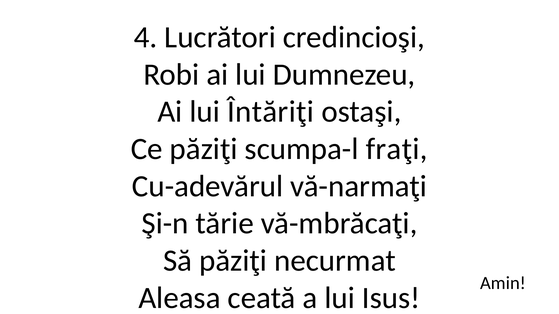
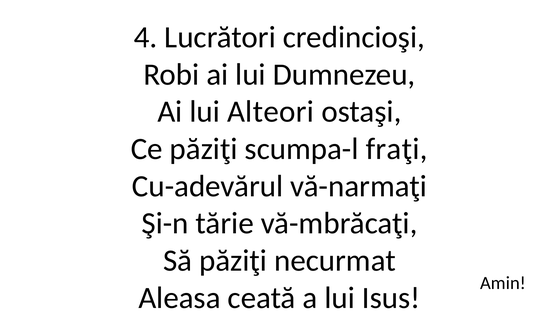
Întăriţi: Întăriţi -> Alteori
